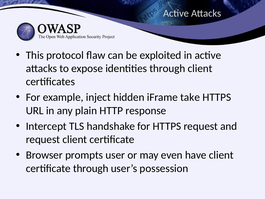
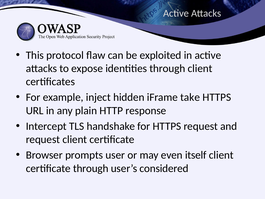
have: have -> itself
possession: possession -> considered
